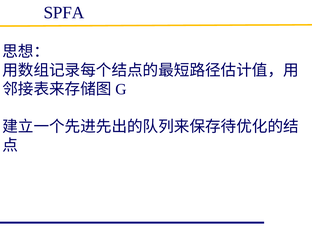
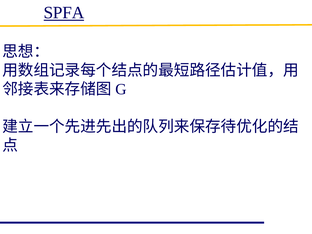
SPFA underline: none -> present
